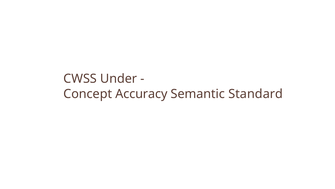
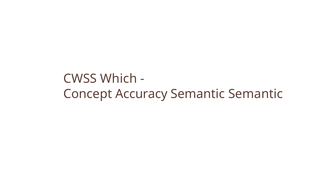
Under: Under -> Which
Semantic Standard: Standard -> Semantic
